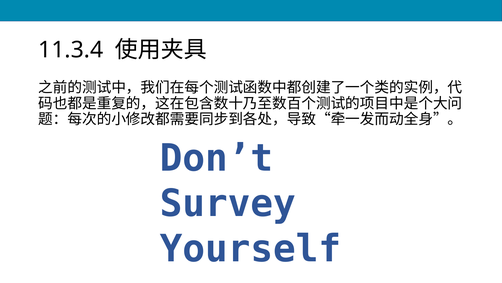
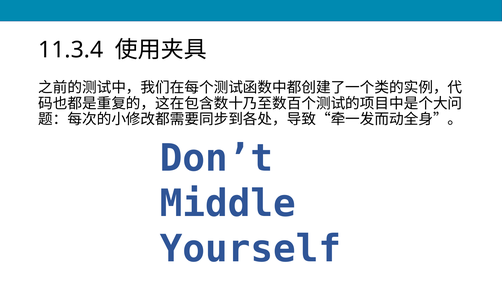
Survey: Survey -> Middle
